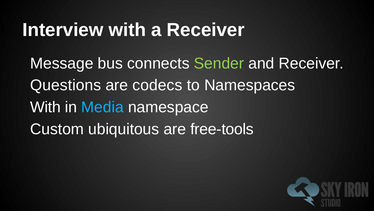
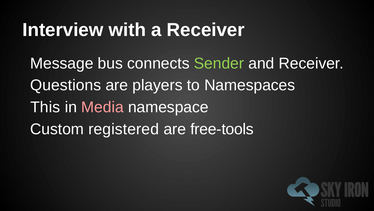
codecs: codecs -> players
With at (45, 107): With -> This
Media colour: light blue -> pink
ubiquitous: ubiquitous -> registered
